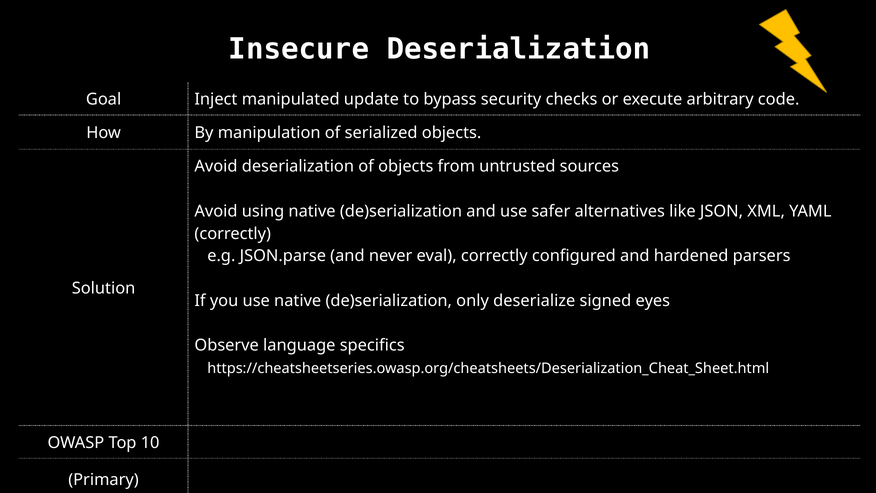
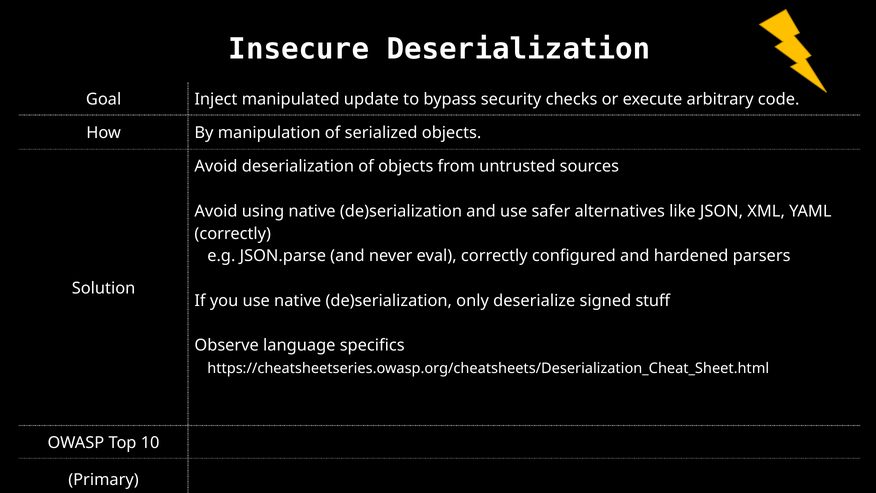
eyes: eyes -> stuff
